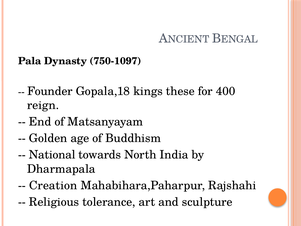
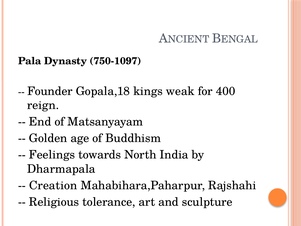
these: these -> weak
National: National -> Feelings
